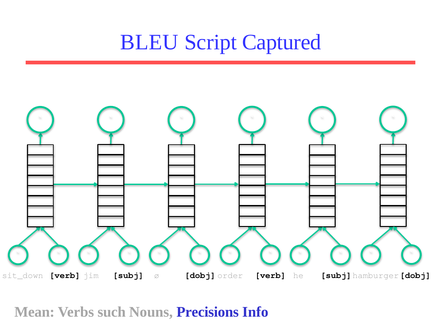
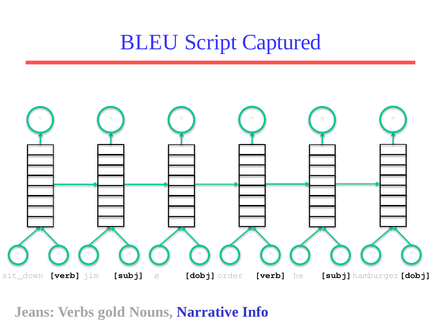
Mean: Mean -> Jeans
such: such -> gold
Precisions: Precisions -> Narrative
